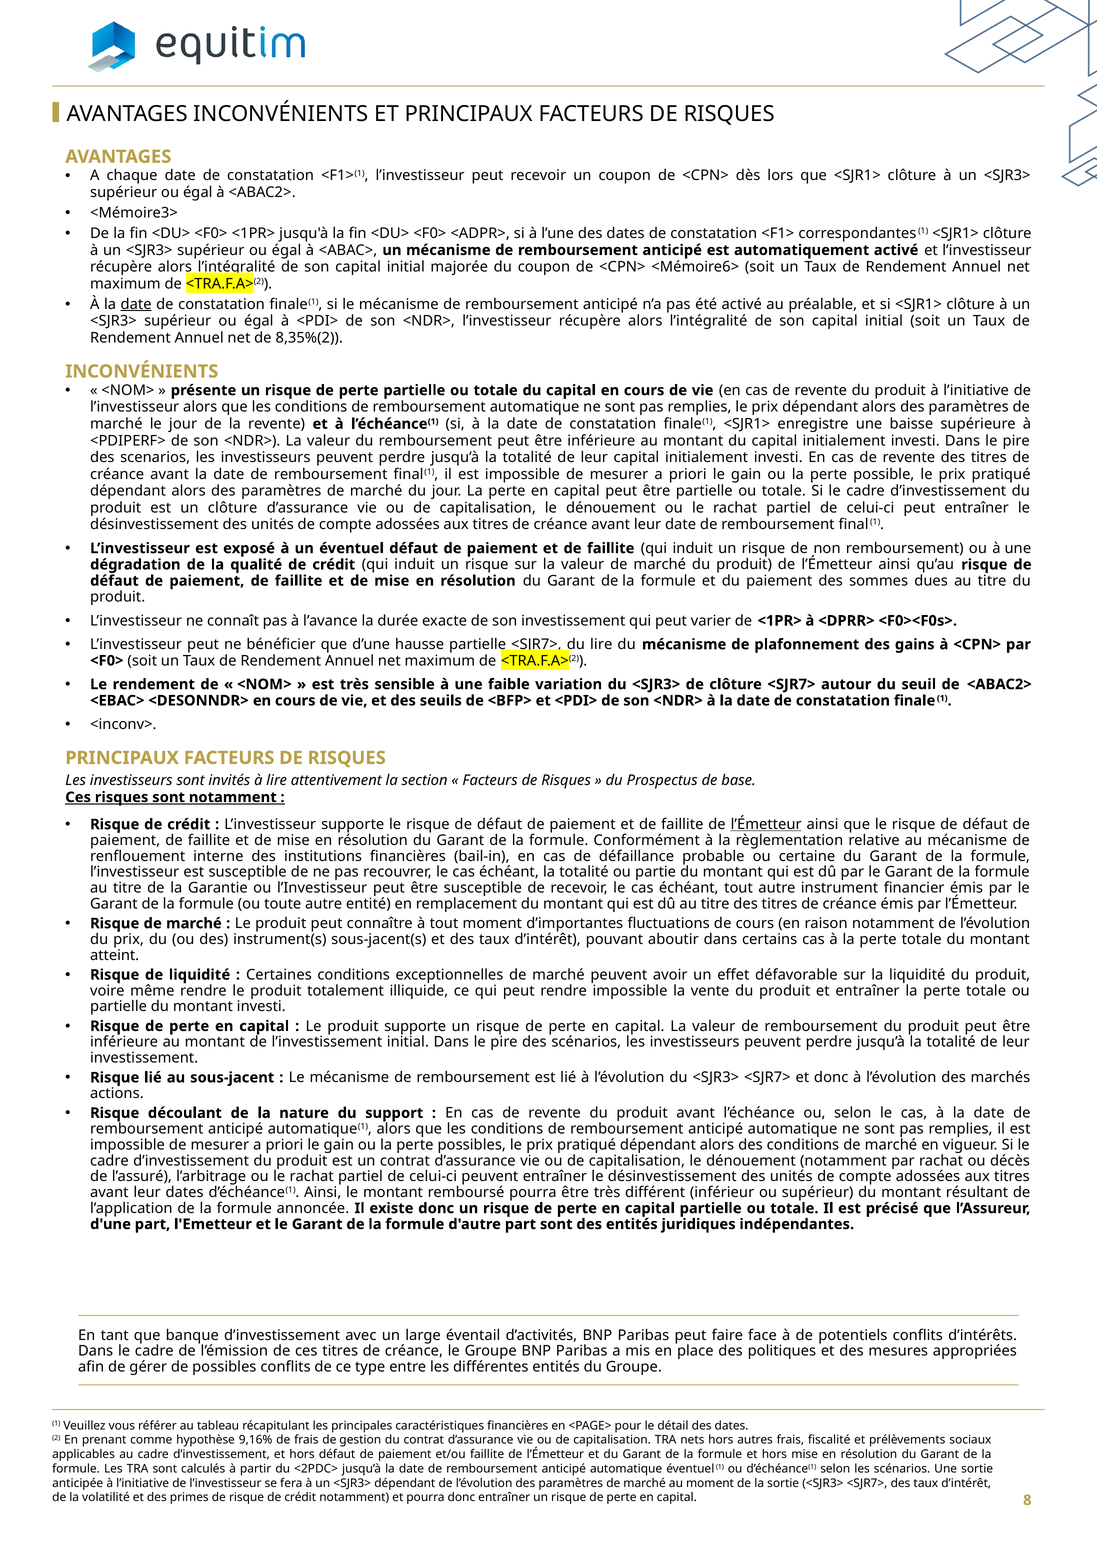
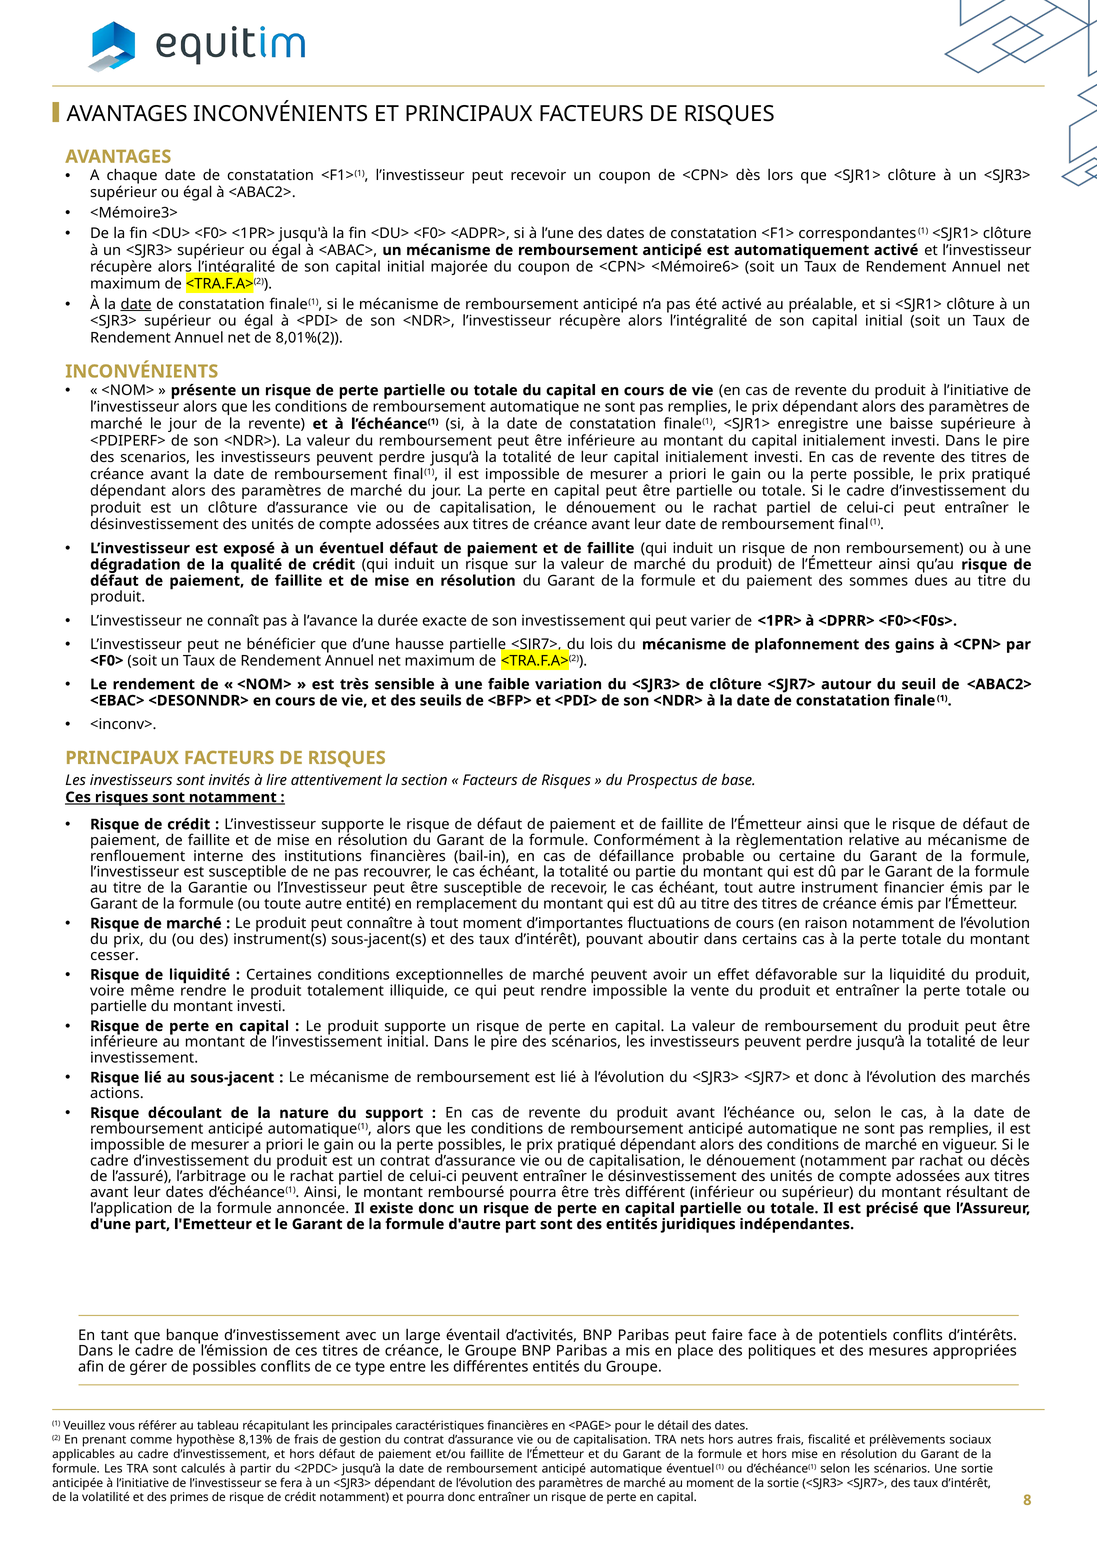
8,35%(2: 8,35%(2 -> 8,01%(2
du lire: lire -> lois
l’Émetteur at (766, 824) underline: present -> none
atteint: atteint -> cesser
9,16%: 9,16% -> 8,13%
